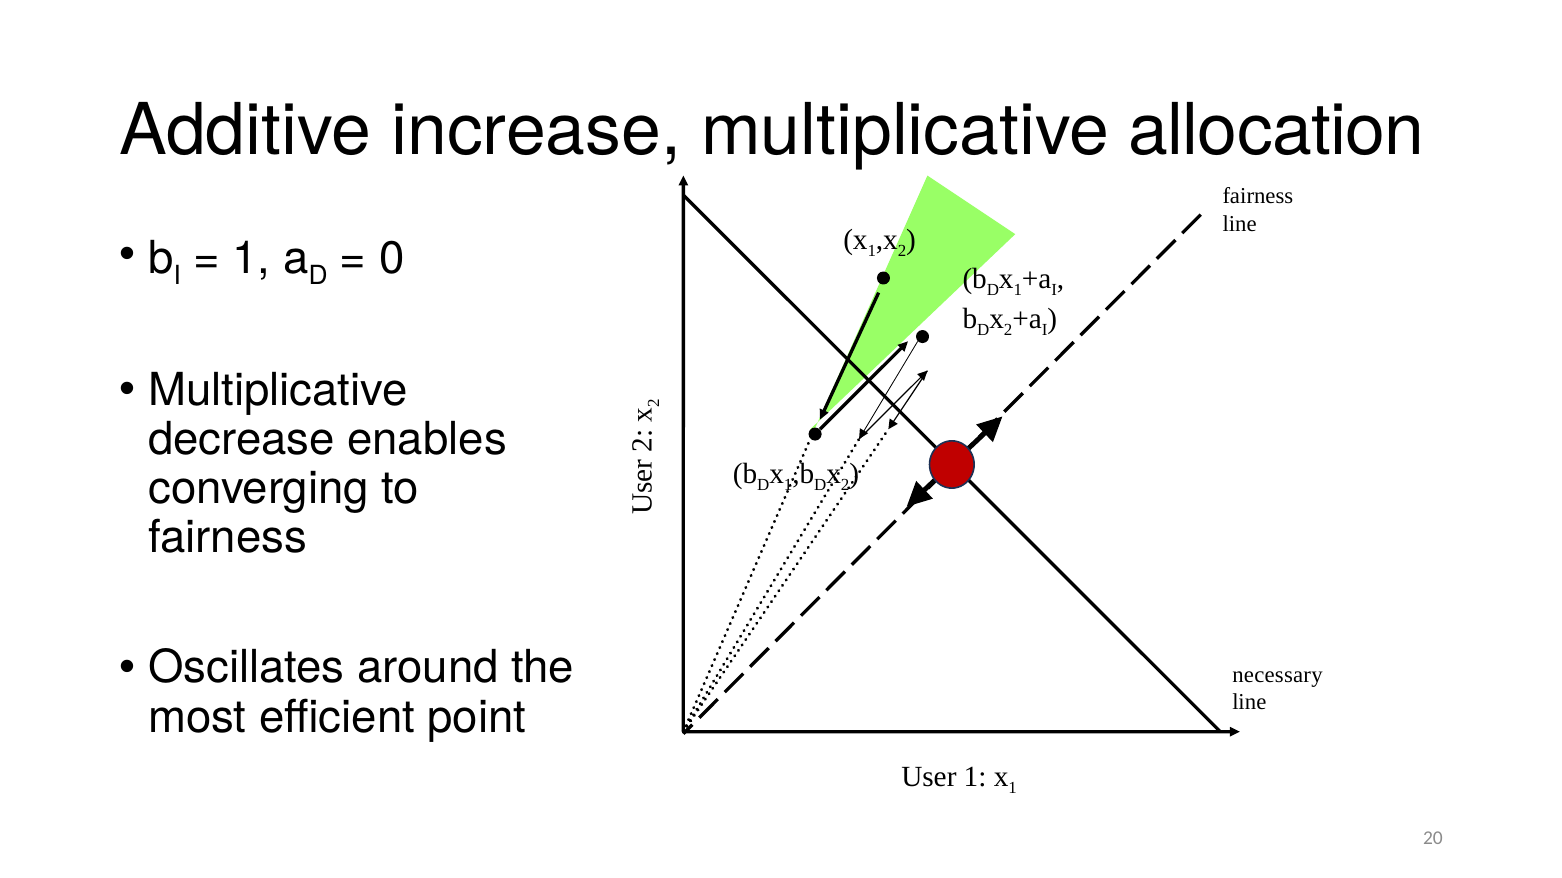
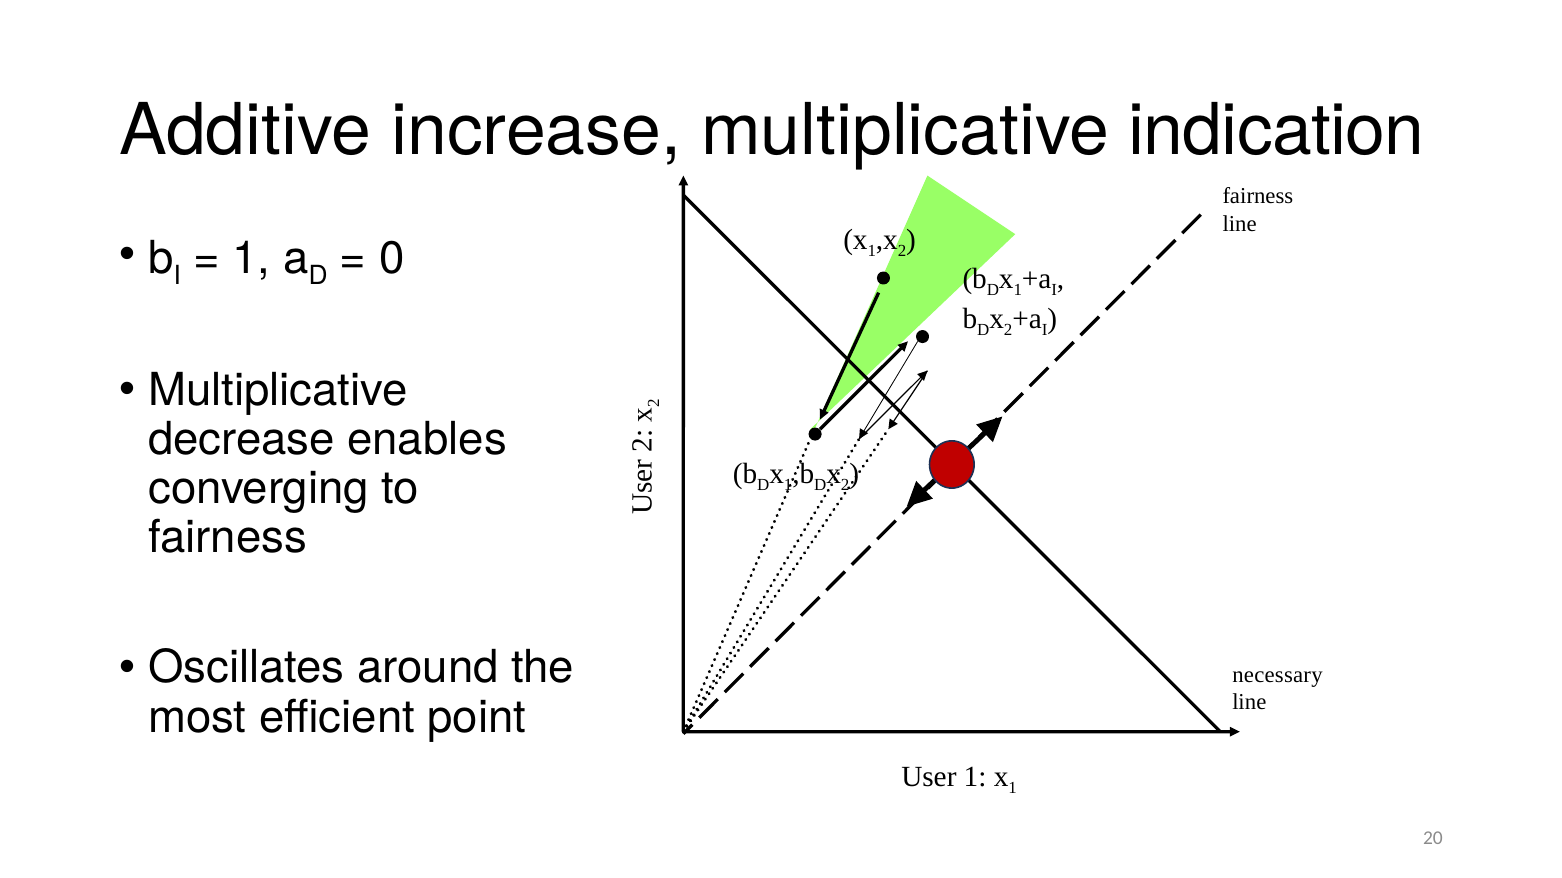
allocation: allocation -> indication
